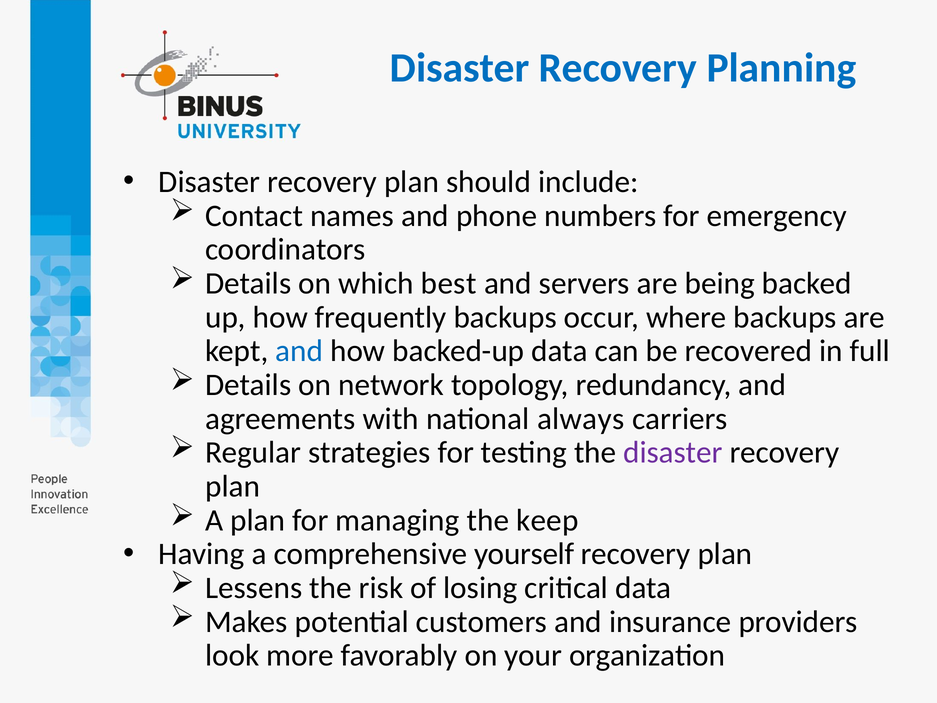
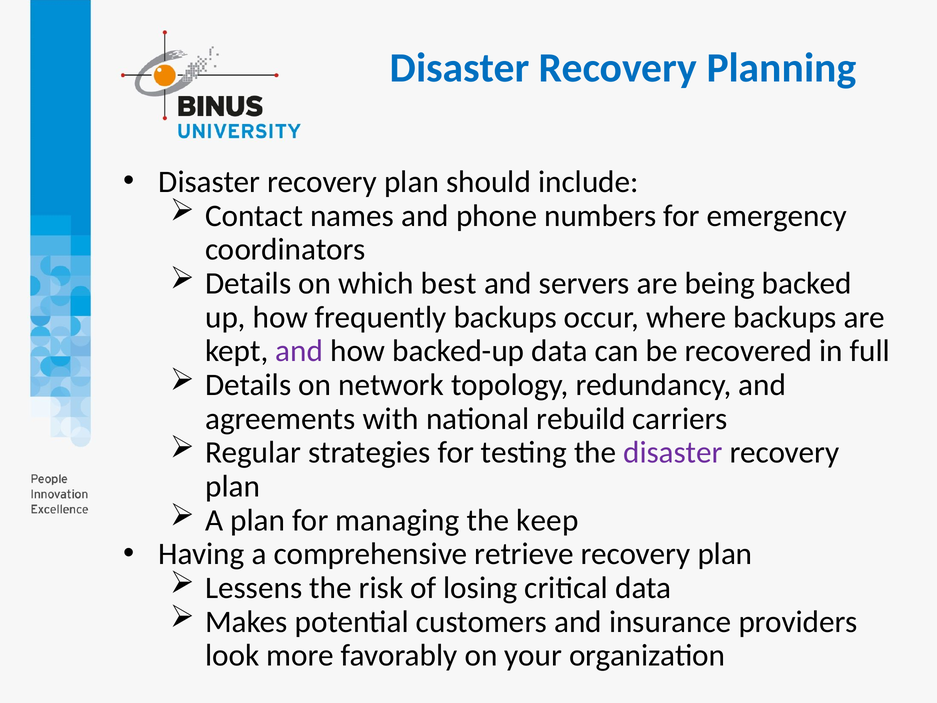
and at (299, 351) colour: blue -> purple
always: always -> rebuild
yourself: yourself -> retrieve
